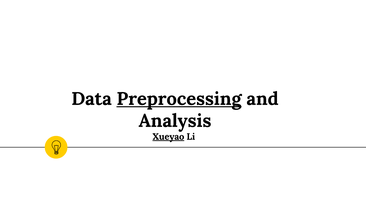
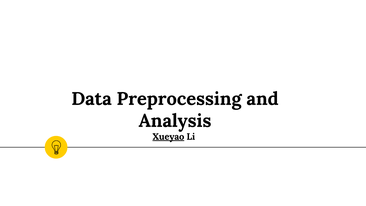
Preprocessing underline: present -> none
